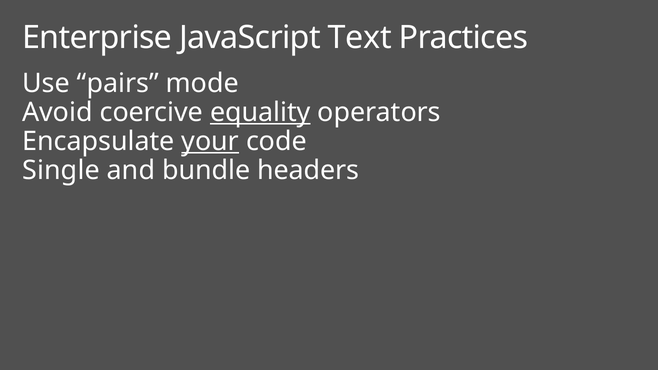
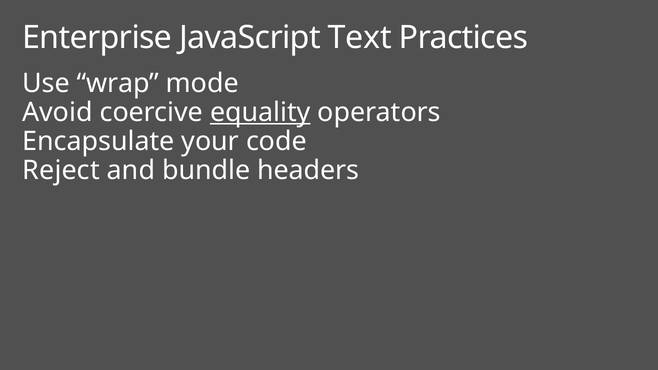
pairs: pairs -> wrap
your underline: present -> none
Single: Single -> Reject
